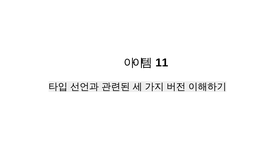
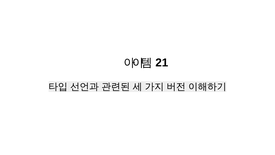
11: 11 -> 21
